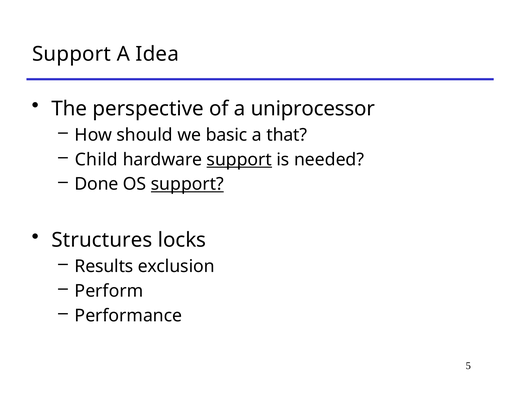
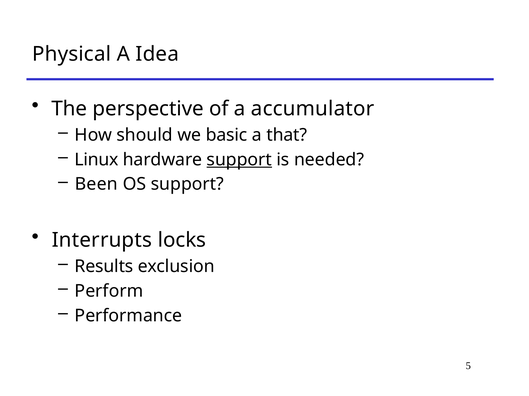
Support at (72, 54): Support -> Physical
uniprocessor: uniprocessor -> accumulator
Child: Child -> Linux
Done: Done -> Been
support at (187, 185) underline: present -> none
Structures: Structures -> Interrupts
